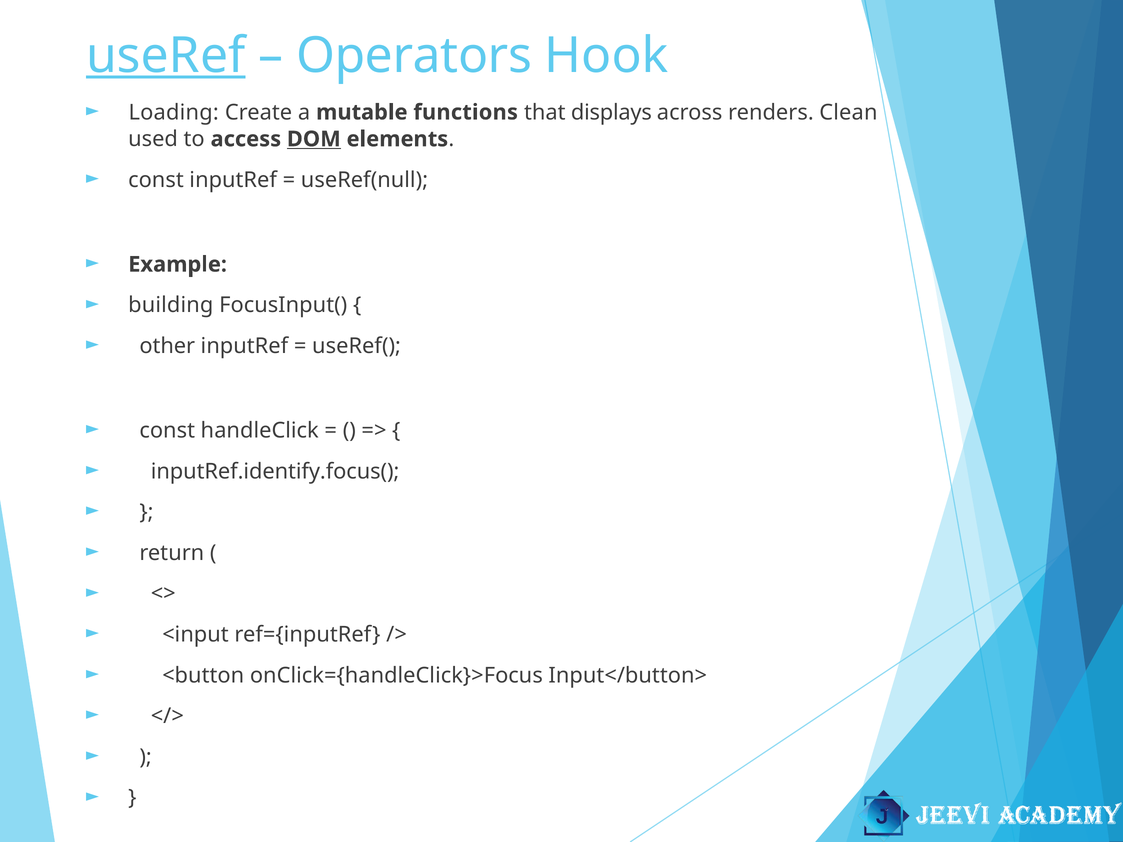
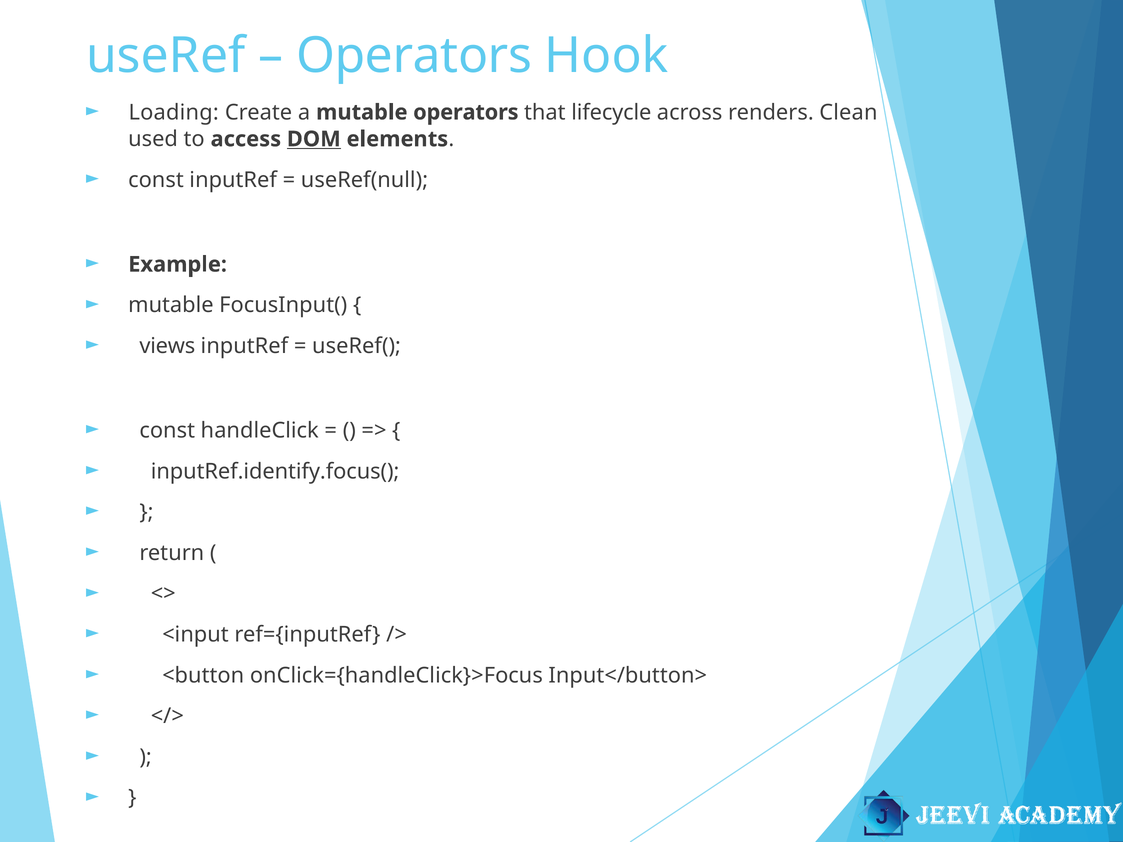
useRef underline: present -> none
mutable functions: functions -> operators
displays: displays -> lifecycle
building at (171, 305): building -> mutable
other: other -> views
